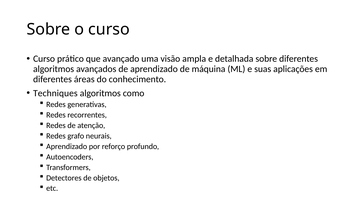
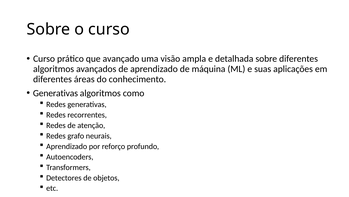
Techniques at (55, 93): Techniques -> Generativas
